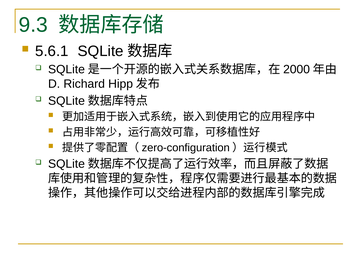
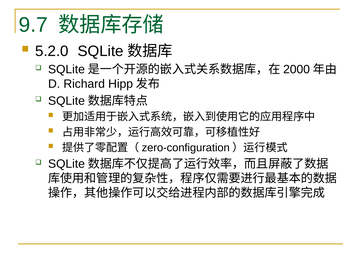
9.3: 9.3 -> 9.7
5.6.1: 5.6.1 -> 5.2.0
